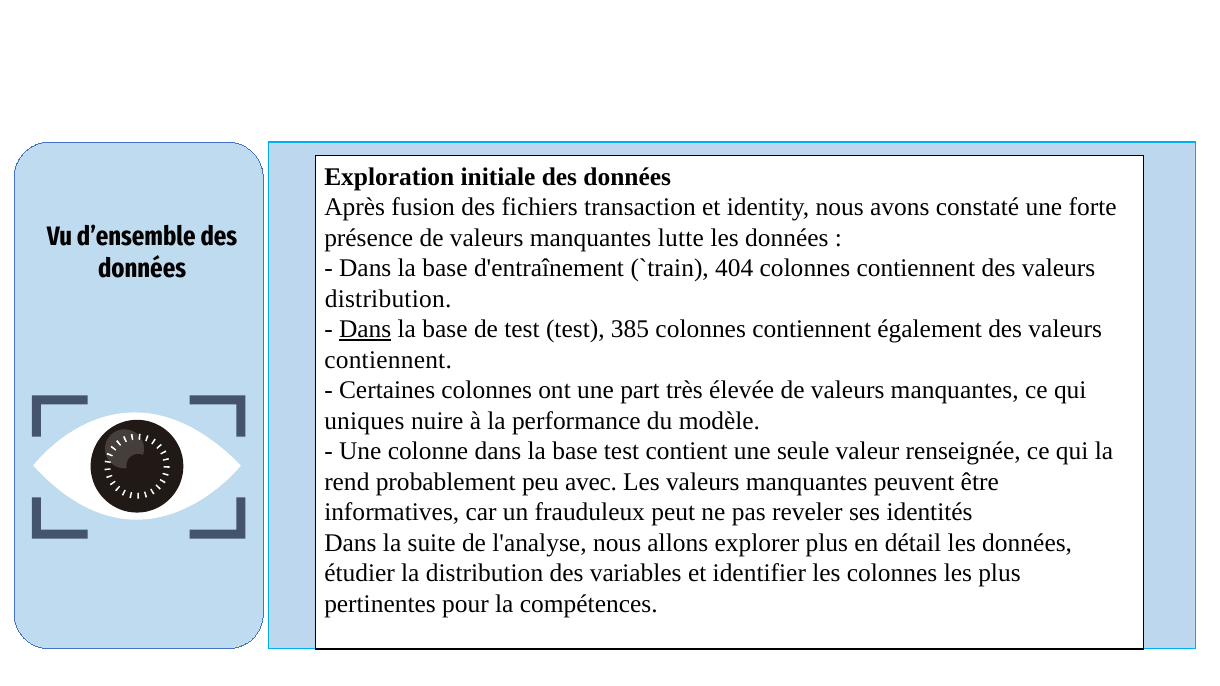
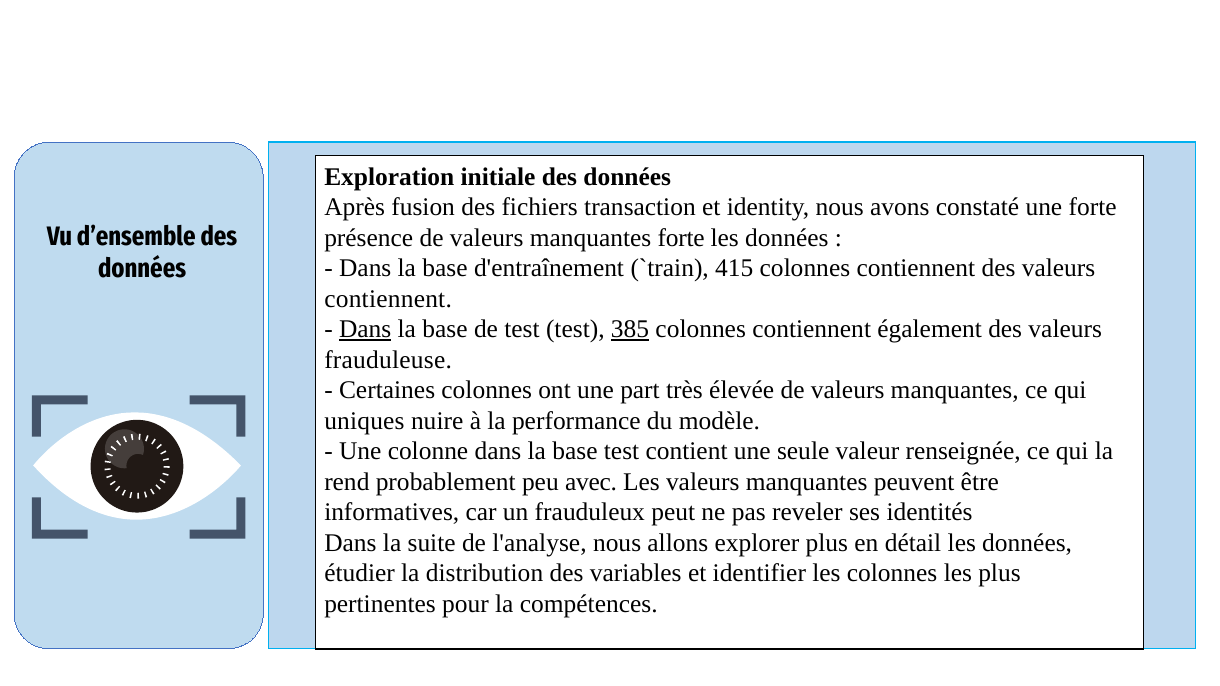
manquantes lutte: lutte -> forte
404: 404 -> 415
distribution at (388, 299): distribution -> contiennent
385 underline: none -> present
contiennent at (388, 360): contiennent -> frauduleuse
